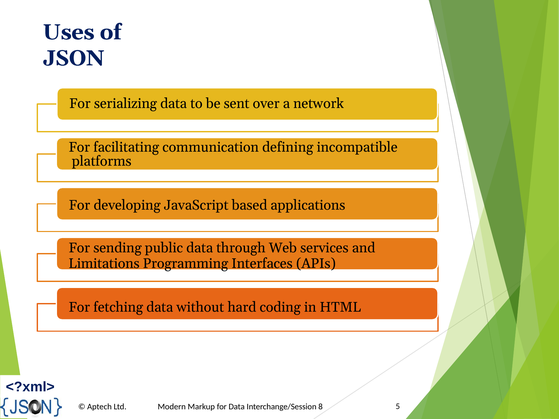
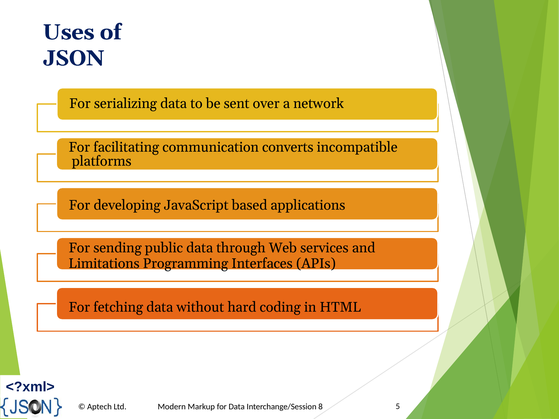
defining: defining -> converts
